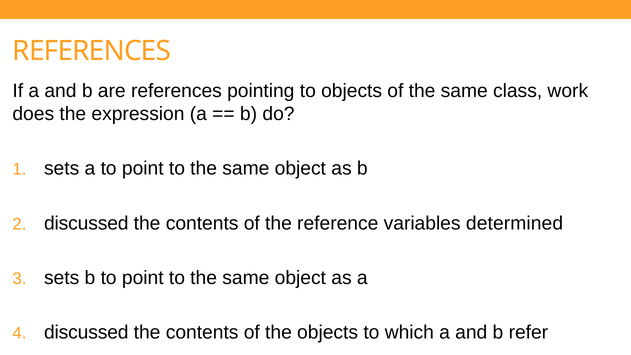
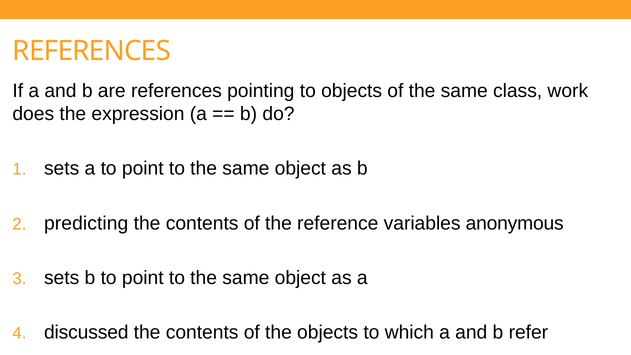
discussed at (86, 223): discussed -> predicting
determined: determined -> anonymous
